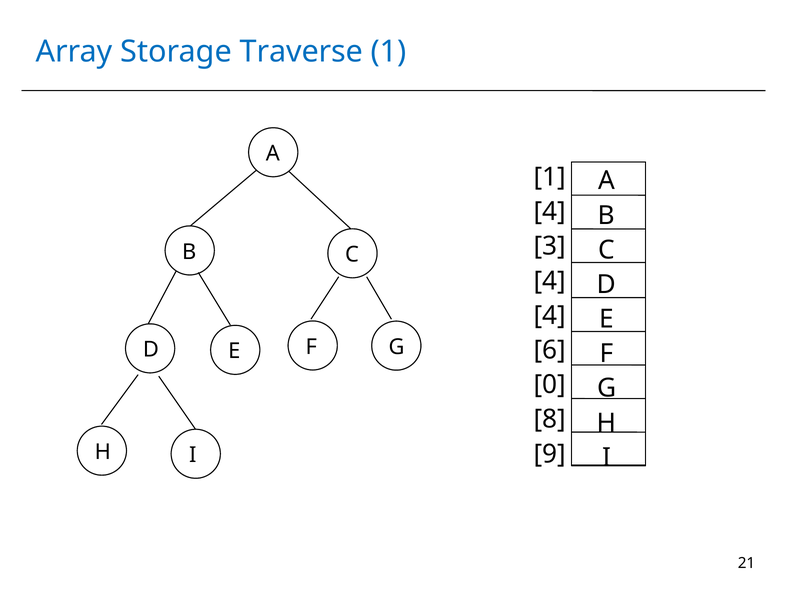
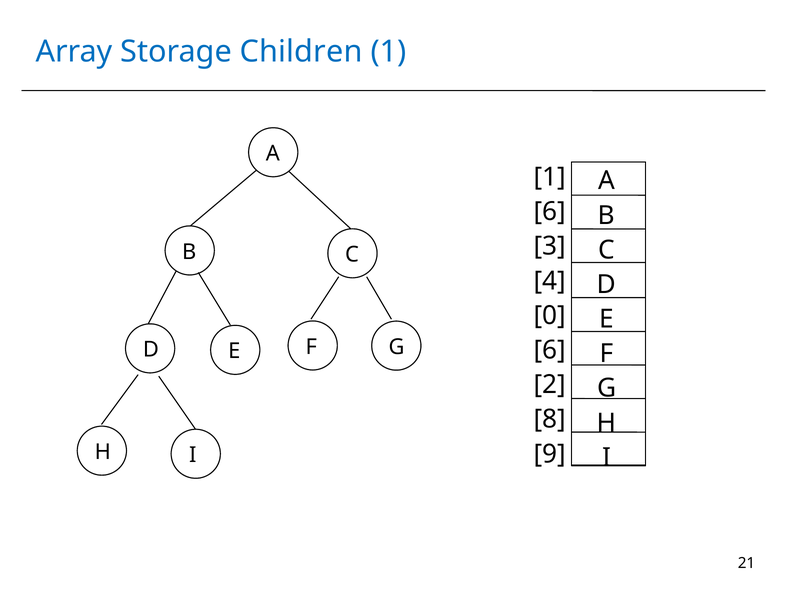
Traverse: Traverse -> Children
4 at (550, 212): 4 -> 6
4 at (550, 316): 4 -> 0
0: 0 -> 2
